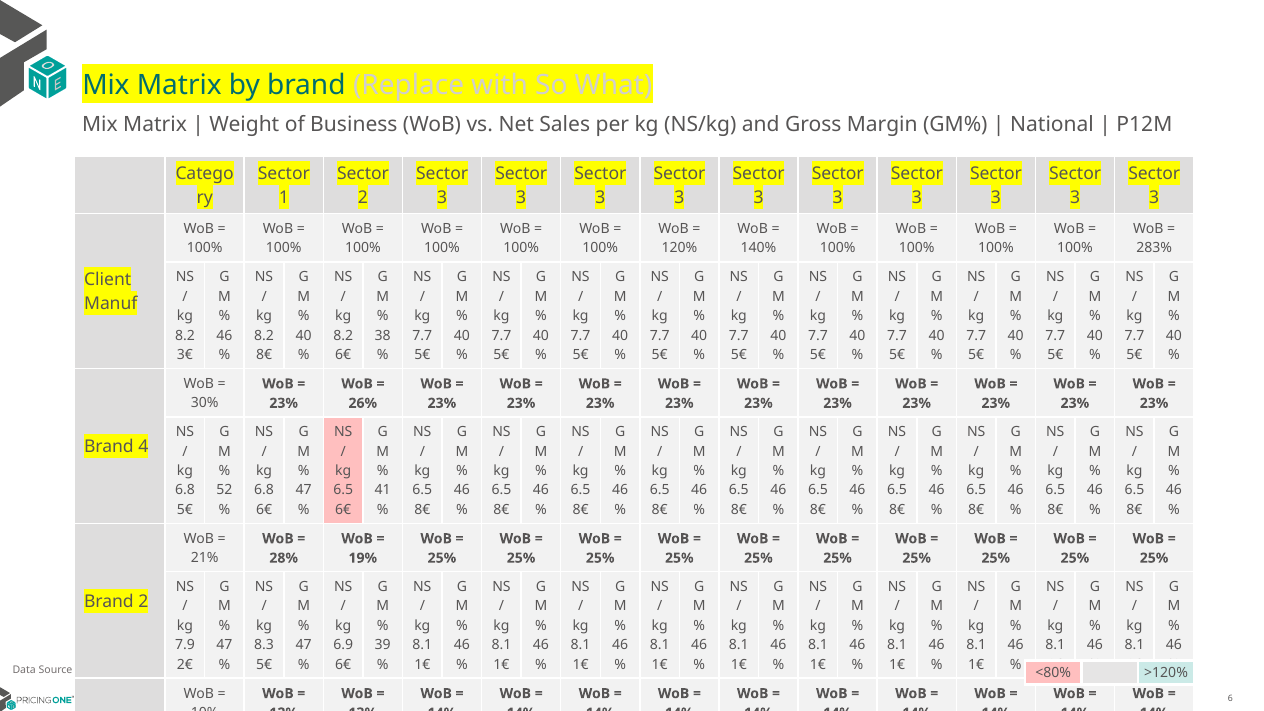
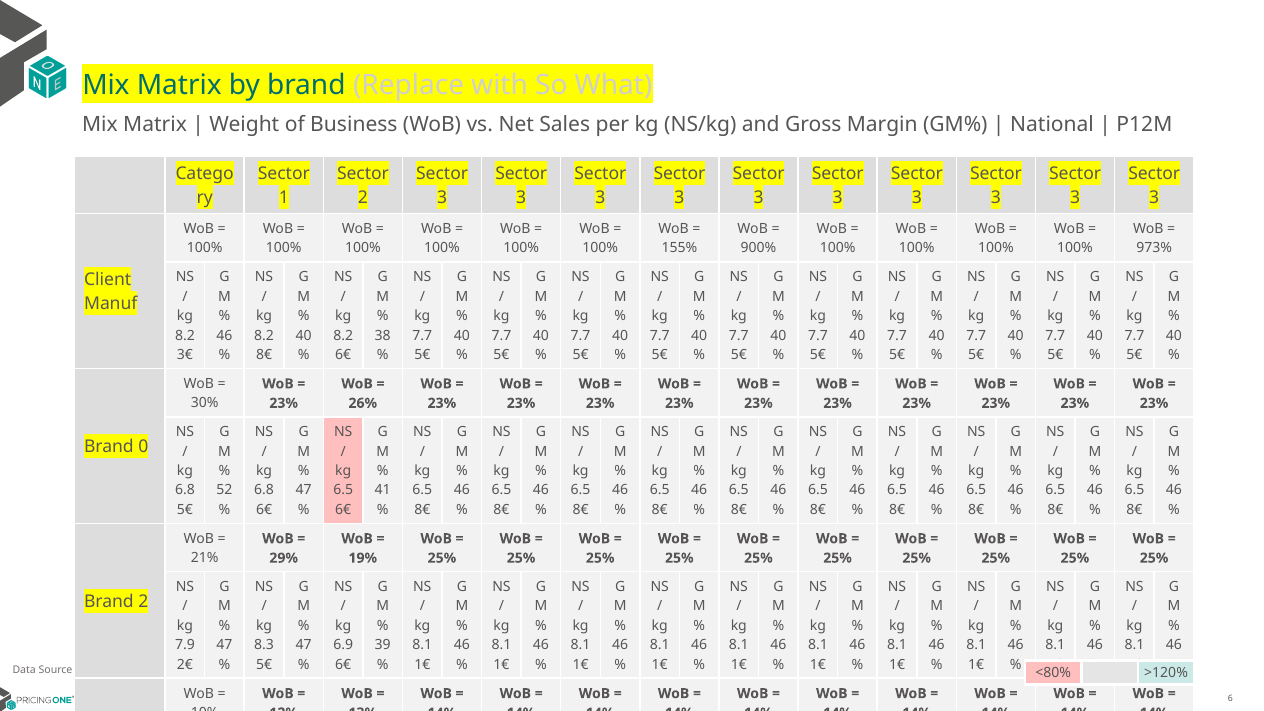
120%: 120% -> 155%
140%: 140% -> 900%
283%: 283% -> 973%
4 at (143, 447): 4 -> 0
28%: 28% -> 29%
